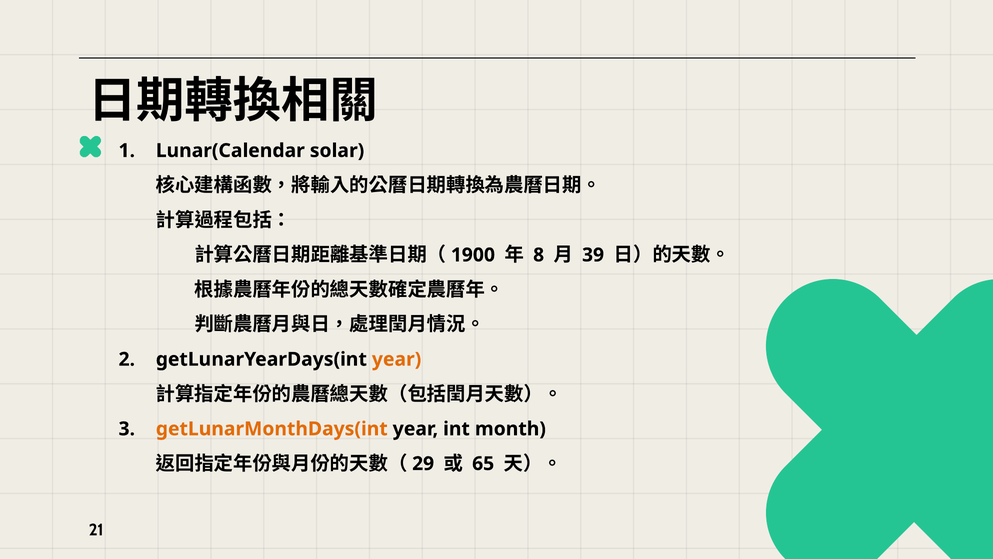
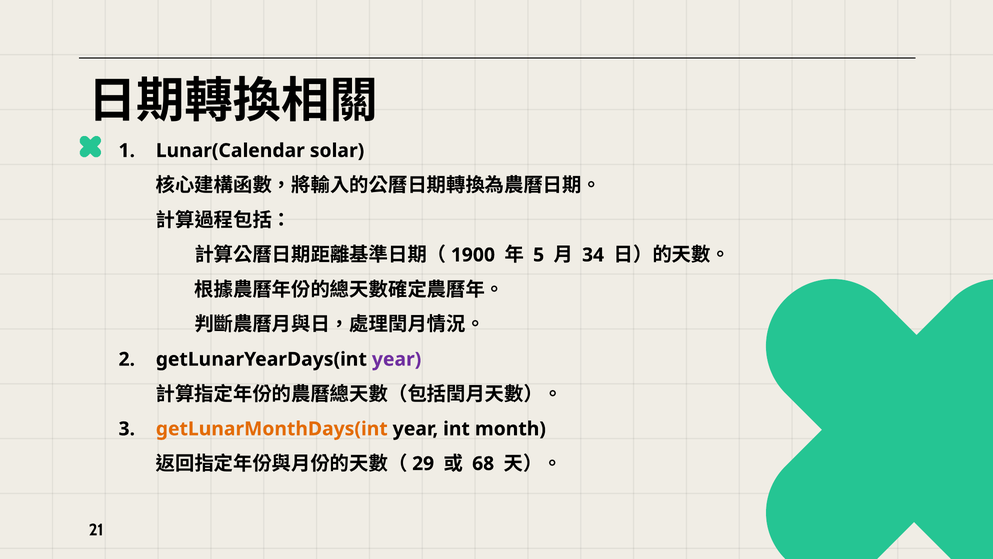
8: 8 -> 5
39: 39 -> 34
year at (397, 359) colour: orange -> purple
65: 65 -> 68
